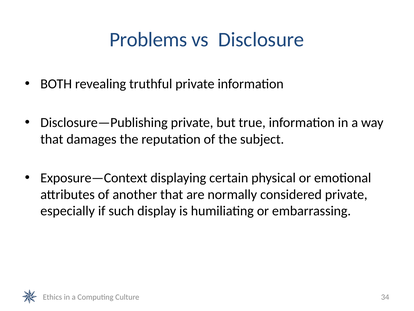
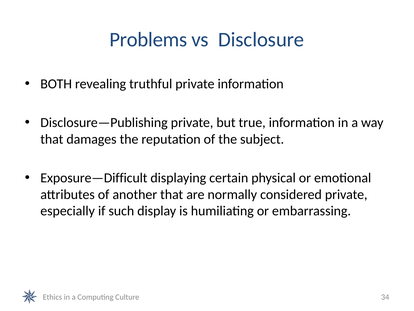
Exposure—Context: Exposure—Context -> Exposure—Difficult
